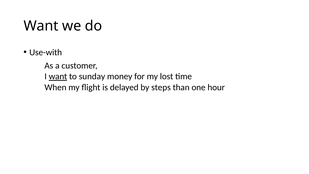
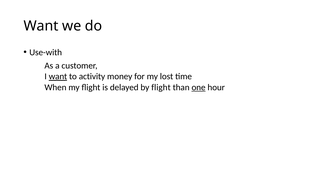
sunday: sunday -> activity
by steps: steps -> flight
one underline: none -> present
